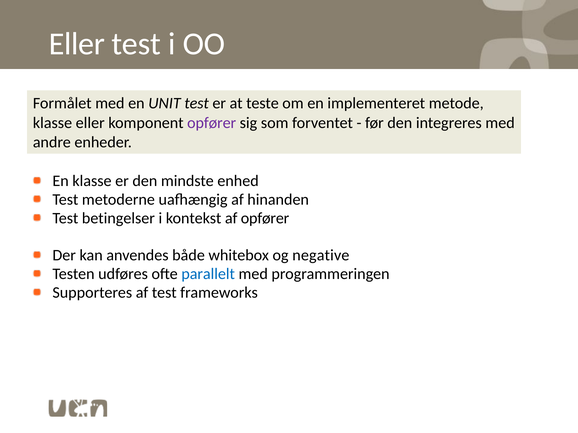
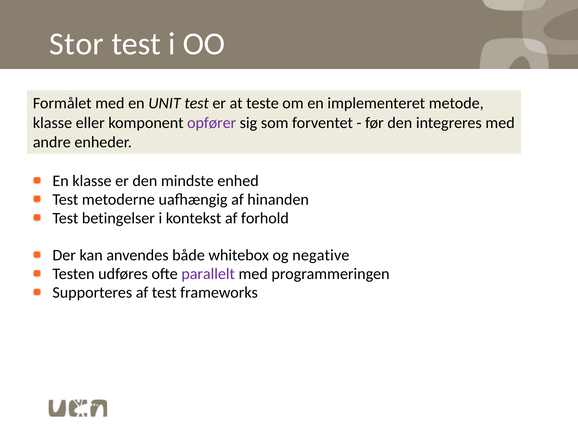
Eller at (77, 44): Eller -> Stor
af opfører: opfører -> forhold
parallelt colour: blue -> purple
